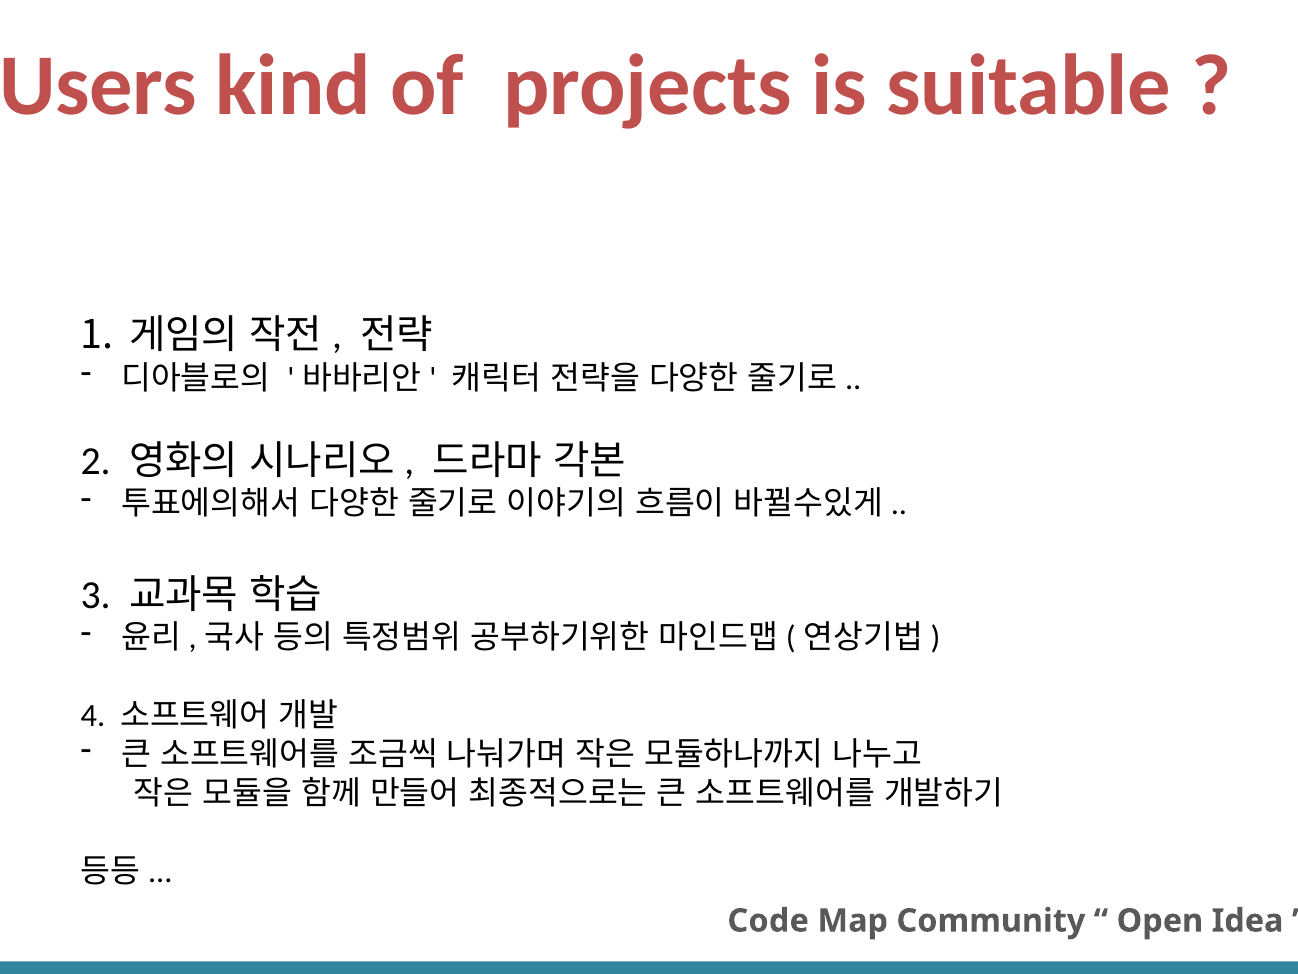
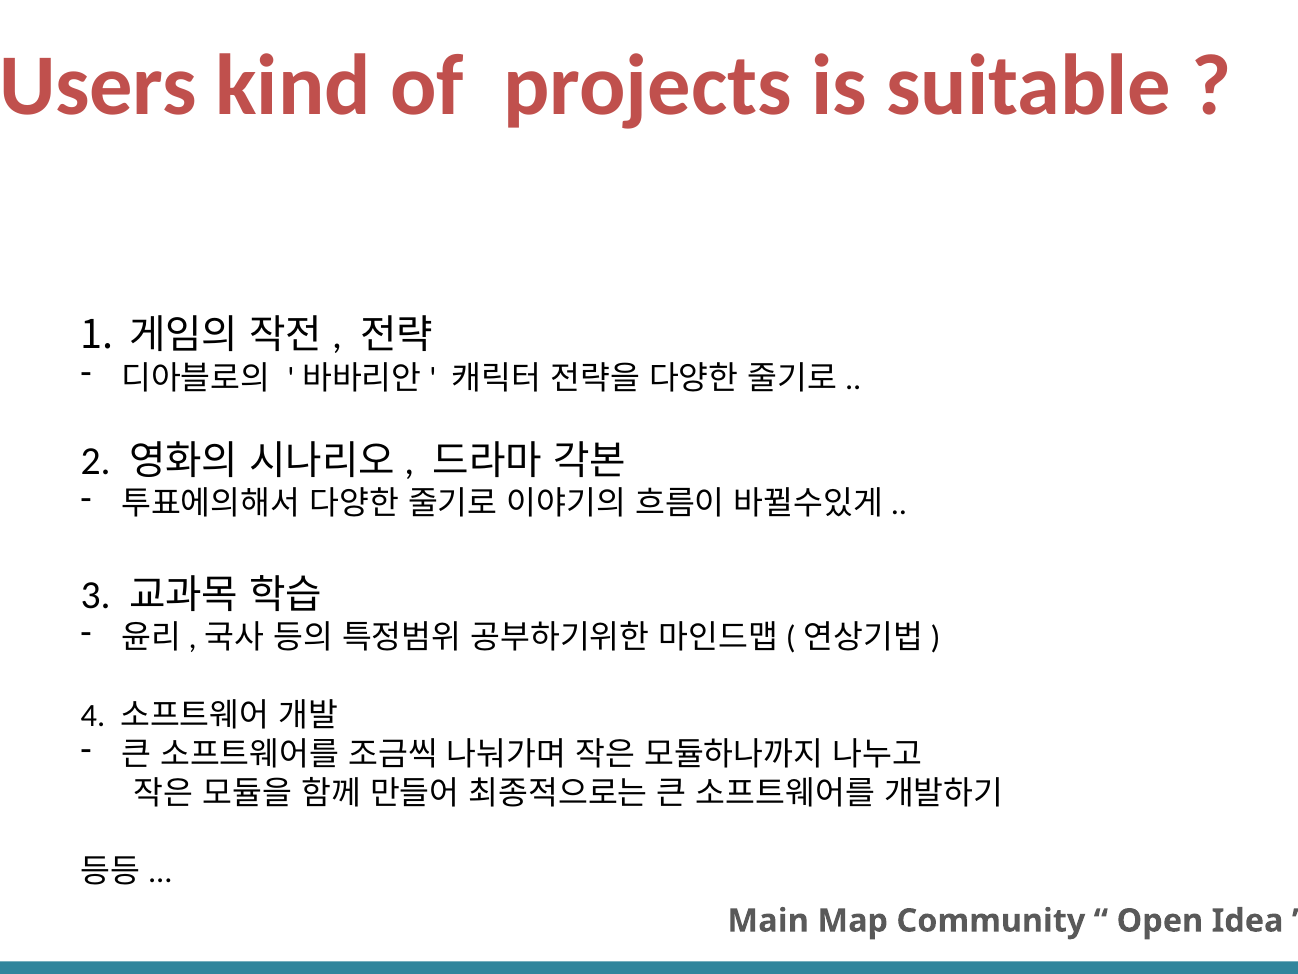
Code: Code -> Main
